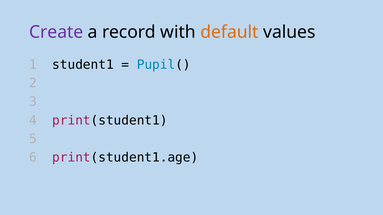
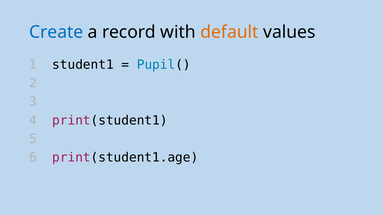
Create colour: purple -> blue
